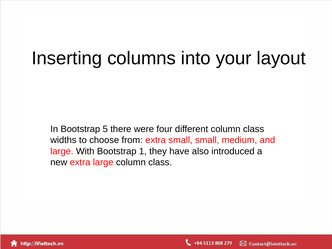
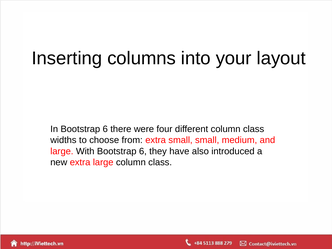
In Bootstrap 5: 5 -> 6
With Bootstrap 1: 1 -> 6
